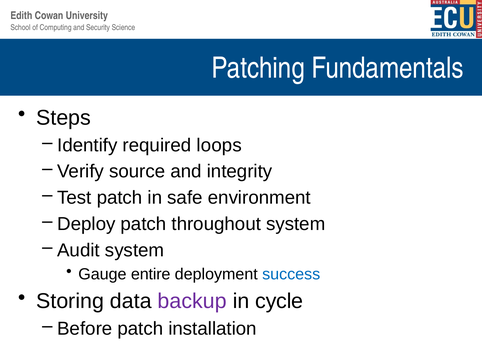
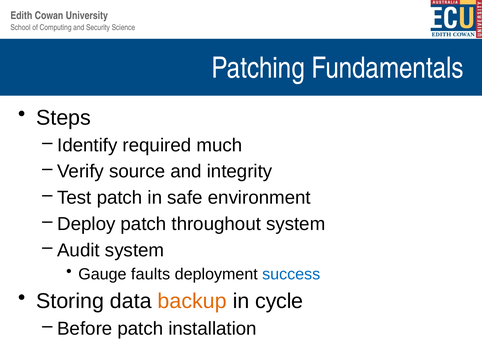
loops: loops -> much
entire: entire -> faults
backup colour: purple -> orange
